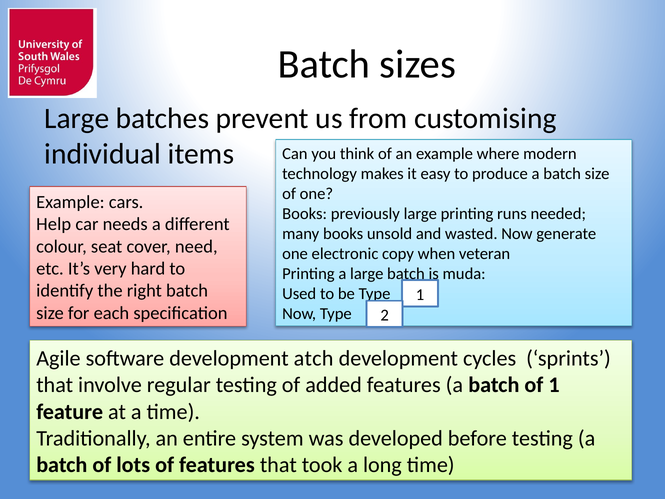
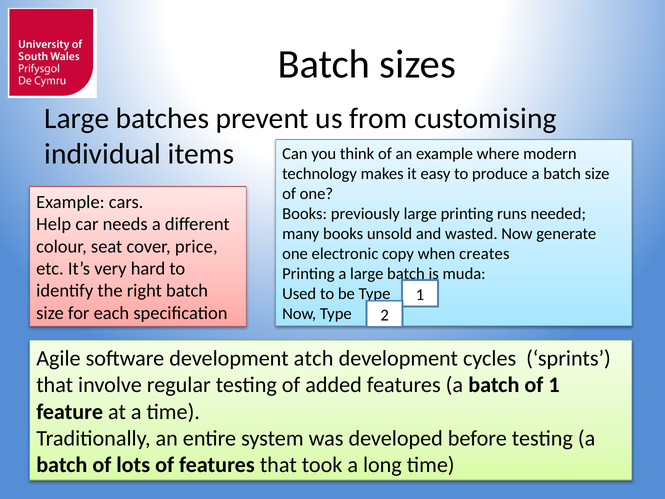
need: need -> price
veteran: veteran -> creates
